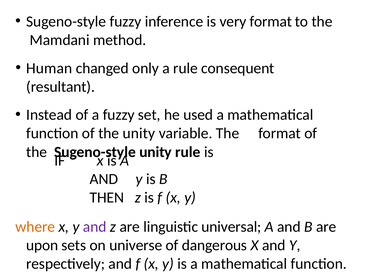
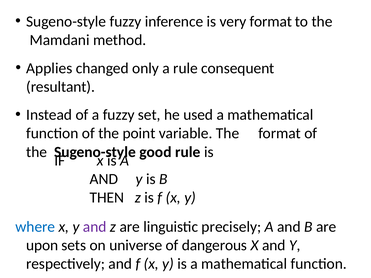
Human: Human -> Applies
the unity: unity -> point
unity at (156, 152): unity -> good
where colour: orange -> blue
universal: universal -> precisely
